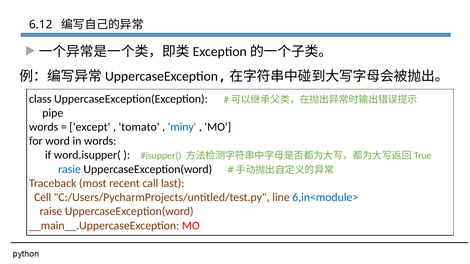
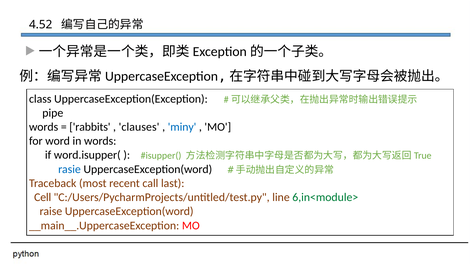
6.12: 6.12 -> 4.52
except: except -> rabbits
tomato: tomato -> clauses
6,in<module> colour: blue -> green
